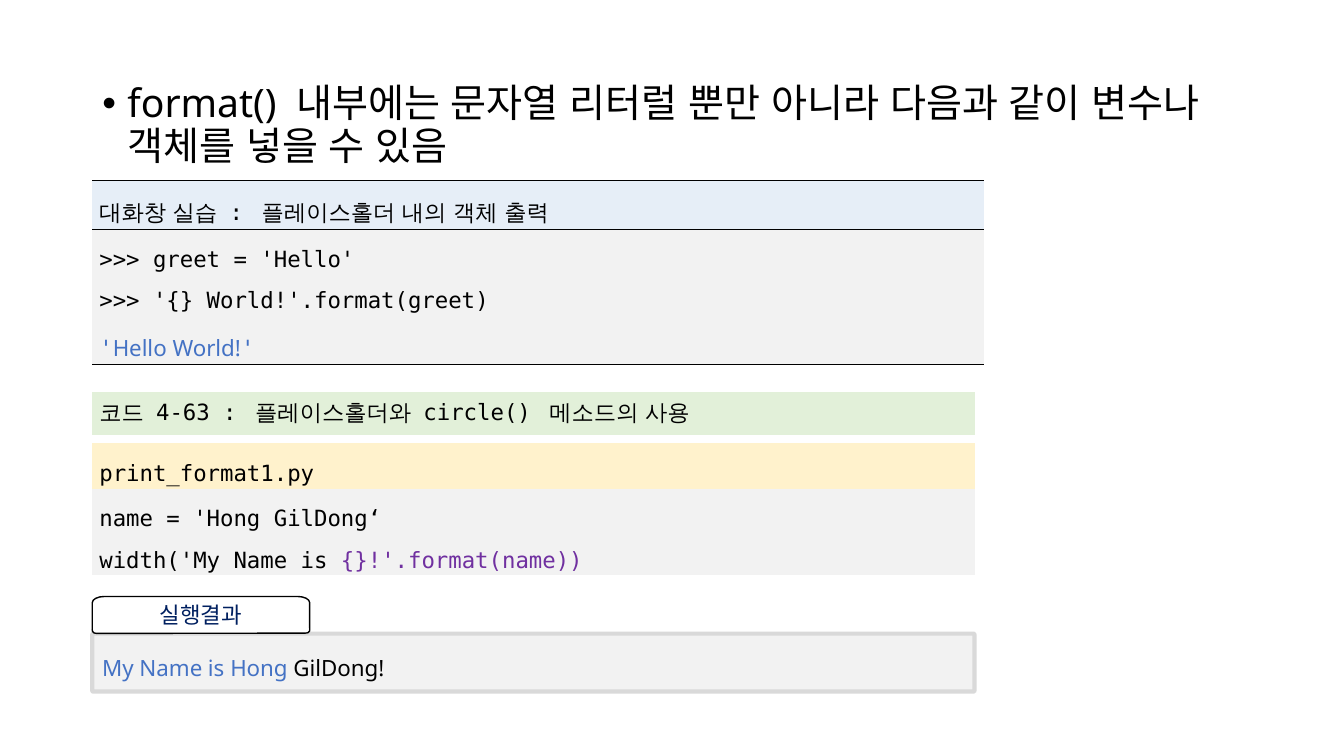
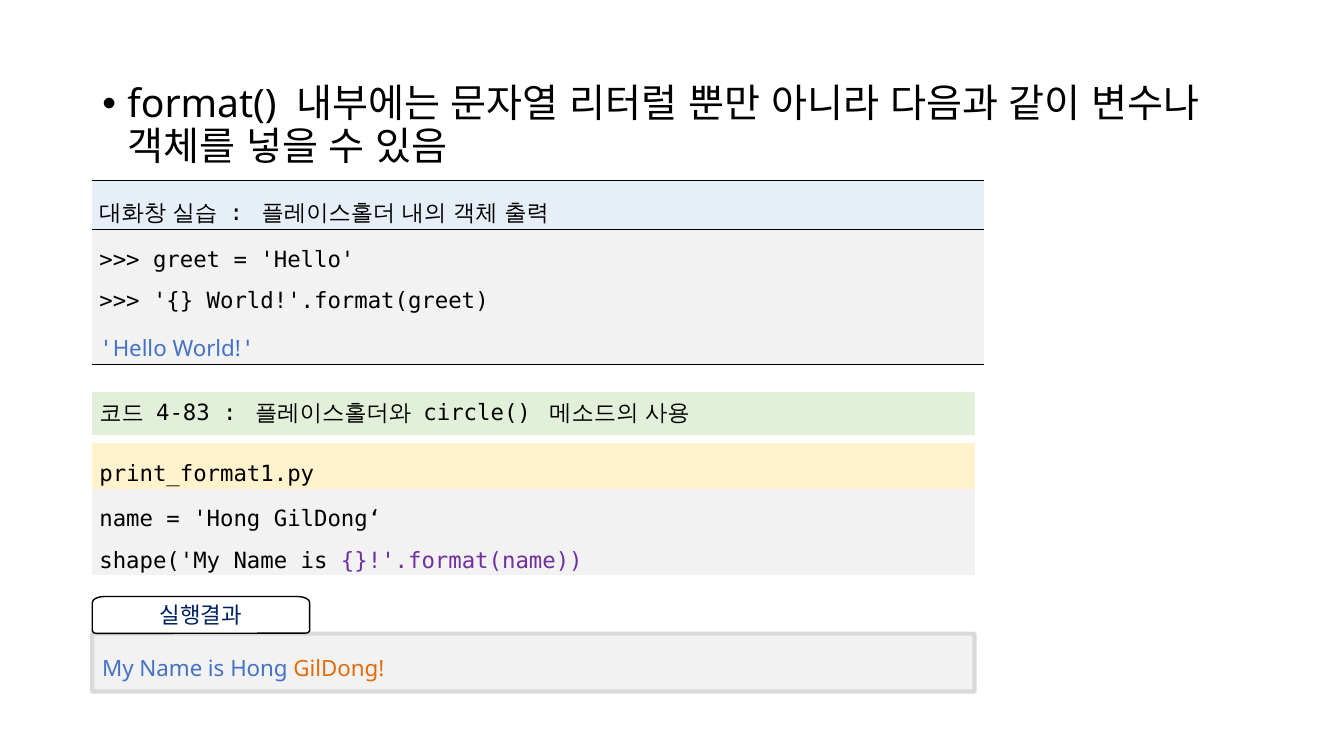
4-63: 4-63 -> 4-83
width('My: width('My -> shape('My
GilDong colour: black -> orange
